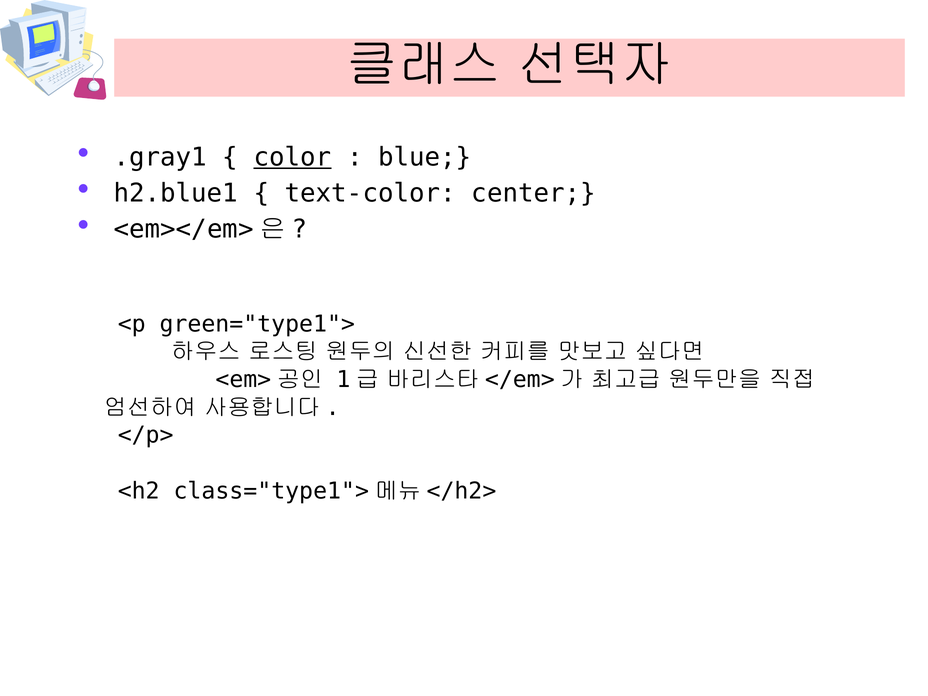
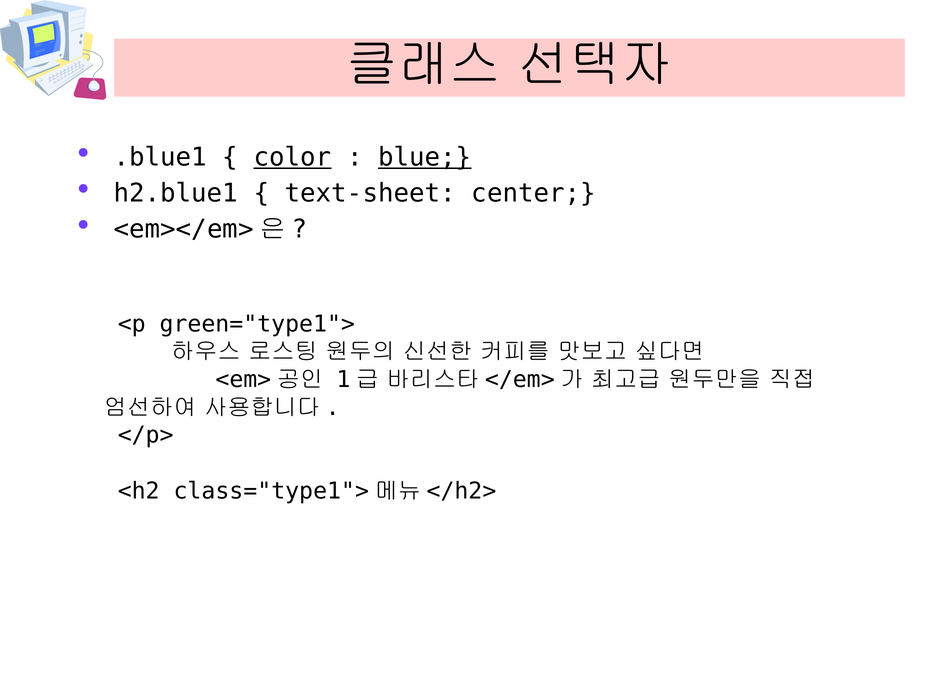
.gray1: .gray1 -> .blue1
blue underline: none -> present
text-color: text-color -> text-sheet
